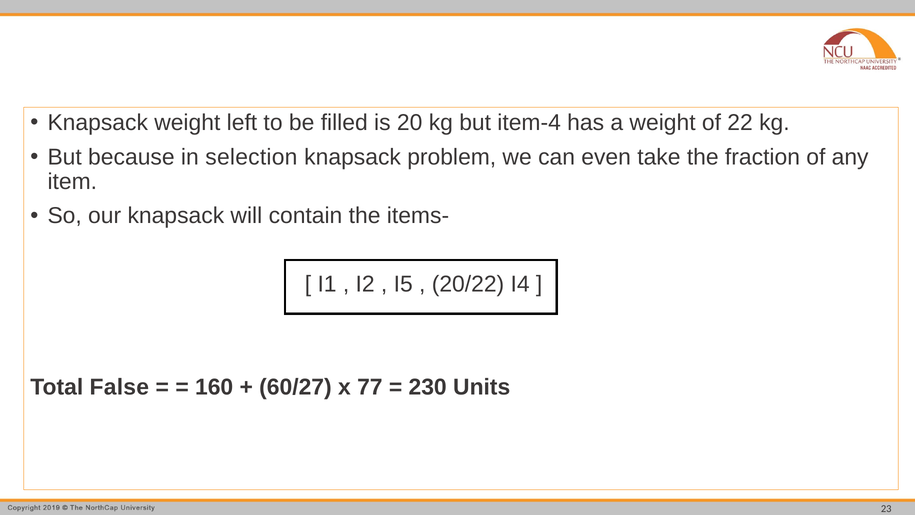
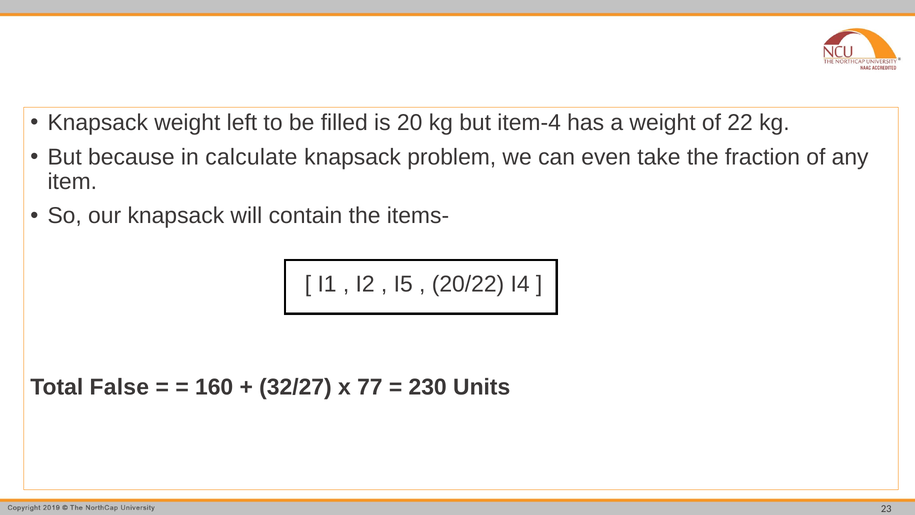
selection: selection -> calculate
60/27: 60/27 -> 32/27
